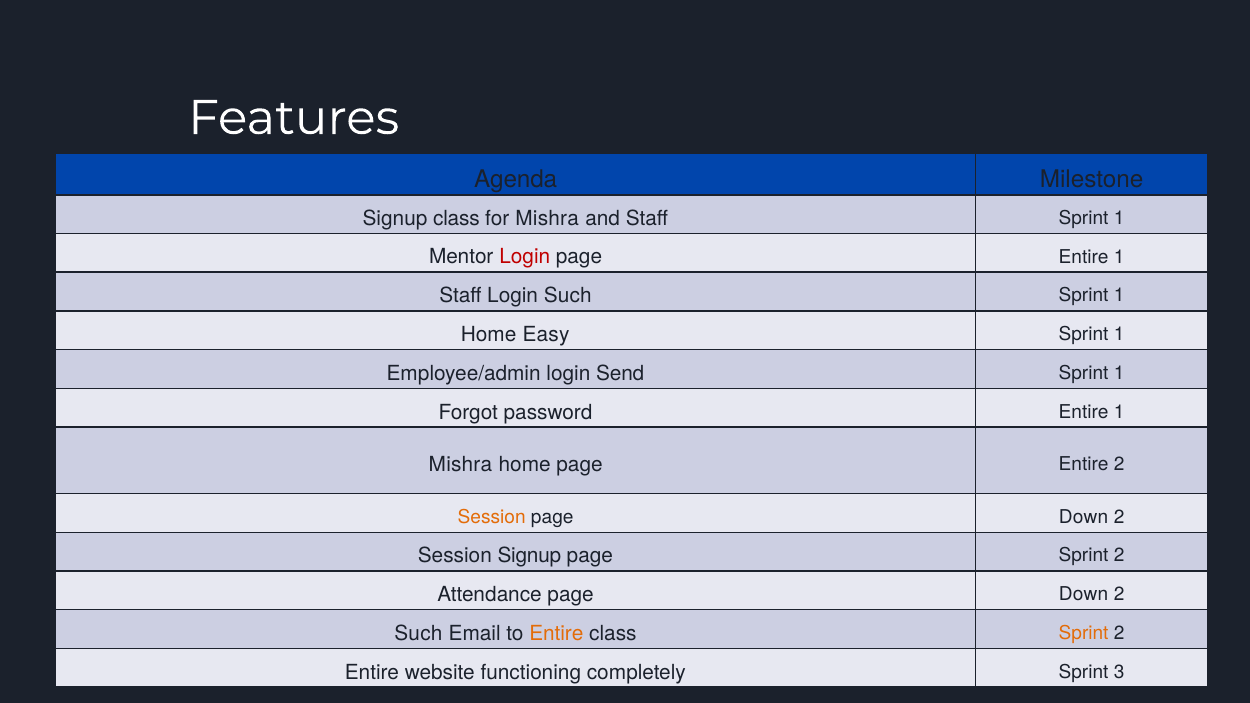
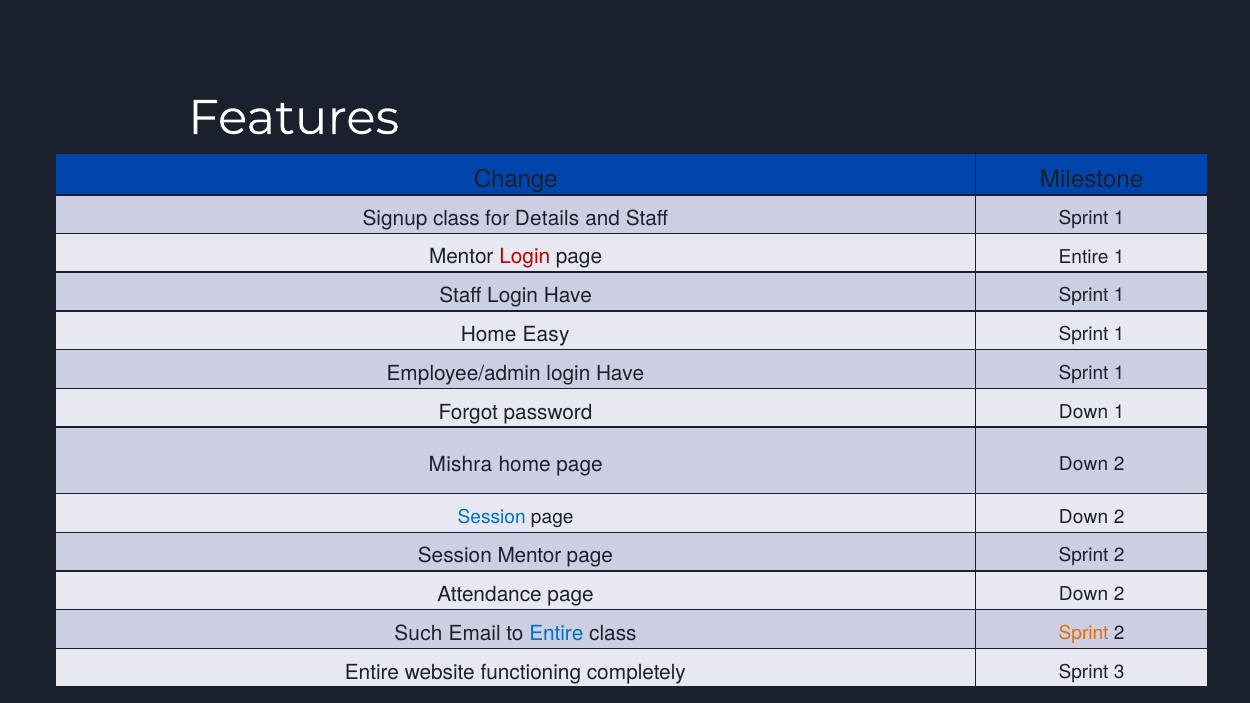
Agenda: Agenda -> Change
for Mishra: Mishra -> Details
Staff Login Such: Such -> Have
Employee/admin login Send: Send -> Have
password Entire: Entire -> Down
home page Entire: Entire -> Down
Session at (492, 517) colour: orange -> blue
Session Signup: Signup -> Mentor
Entire at (556, 633) colour: orange -> blue
